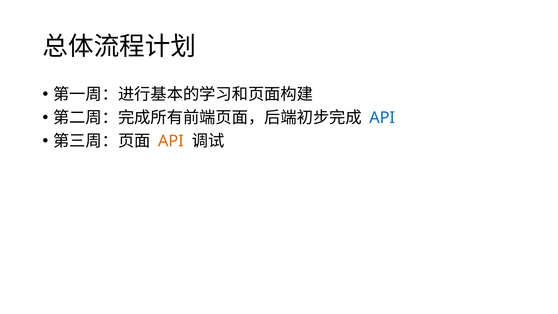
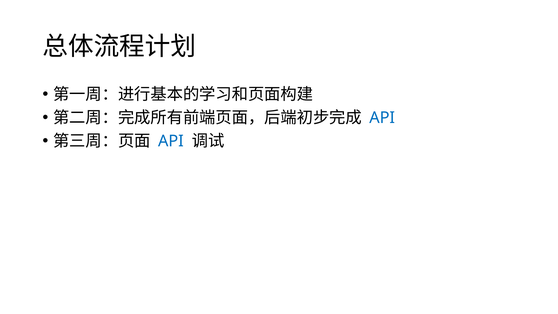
API at (171, 141) colour: orange -> blue
